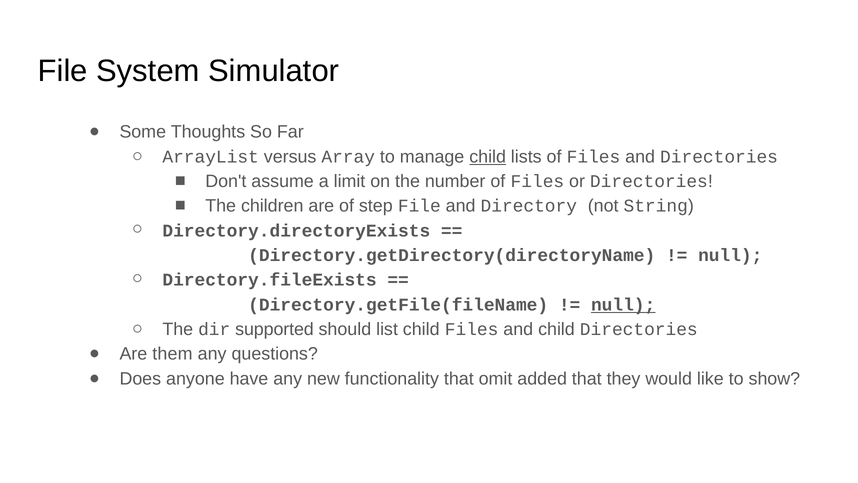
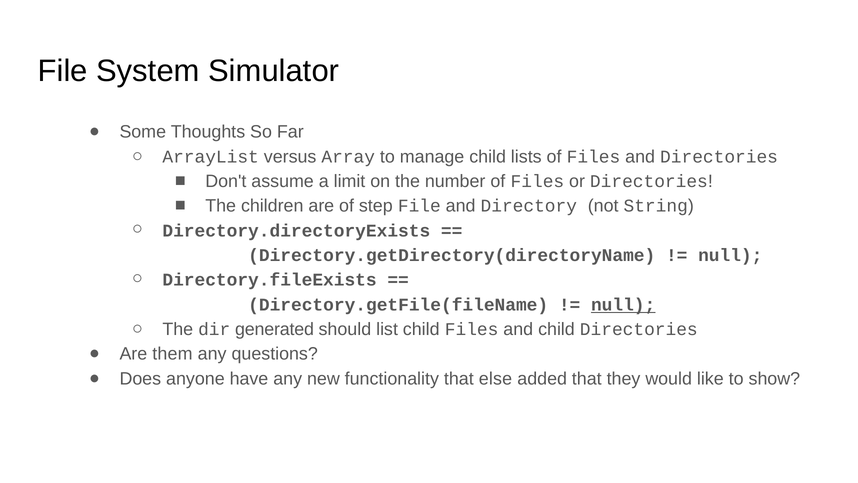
child at (488, 157) underline: present -> none
supported: supported -> generated
omit: omit -> else
